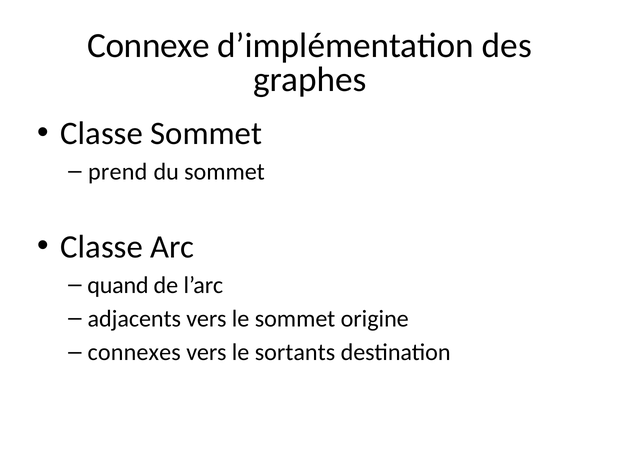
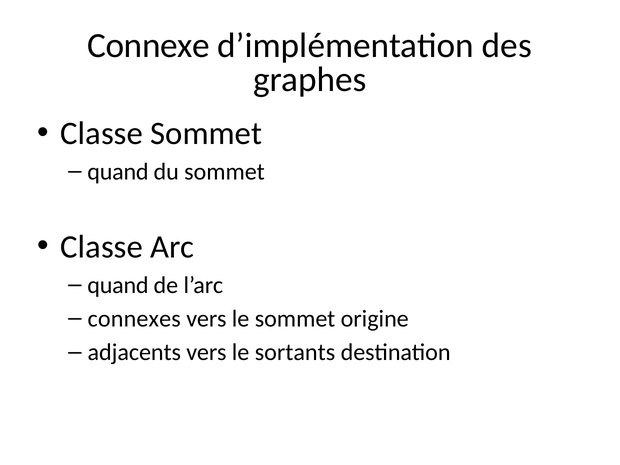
prend at (118, 172): prend -> quand
adjacents: adjacents -> connexes
connexes: connexes -> adjacents
